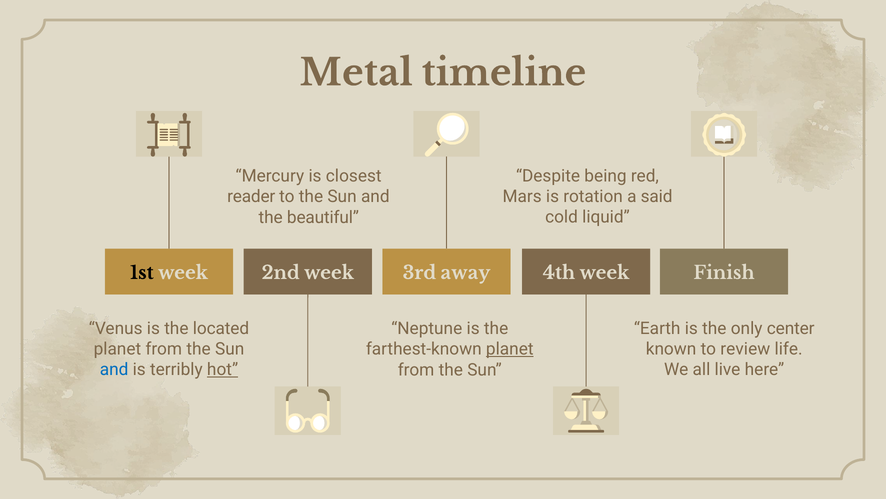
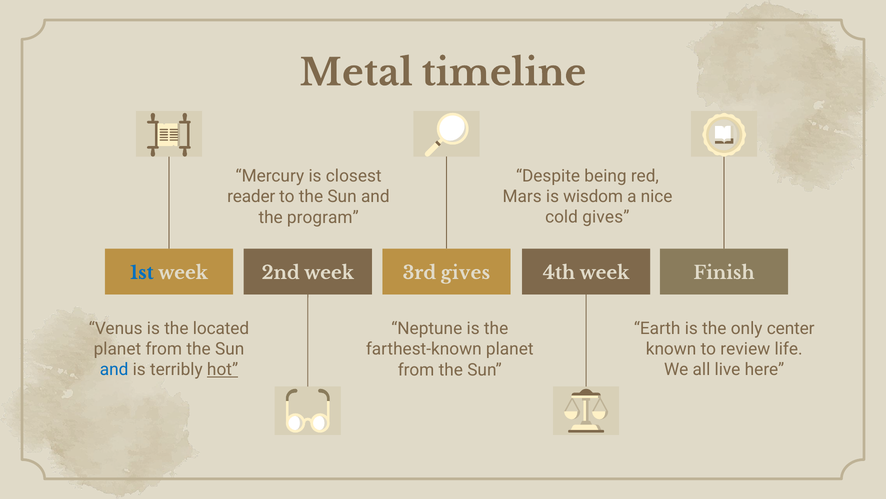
rotation: rotation -> wisdom
said: said -> nice
beautiful: beautiful -> program
cold liquid: liquid -> gives
1st colour: black -> blue
3rd away: away -> gives
planet at (510, 349) underline: present -> none
